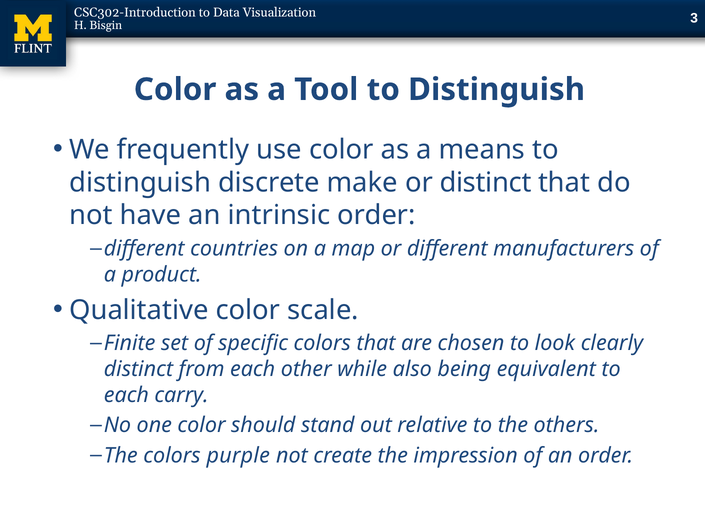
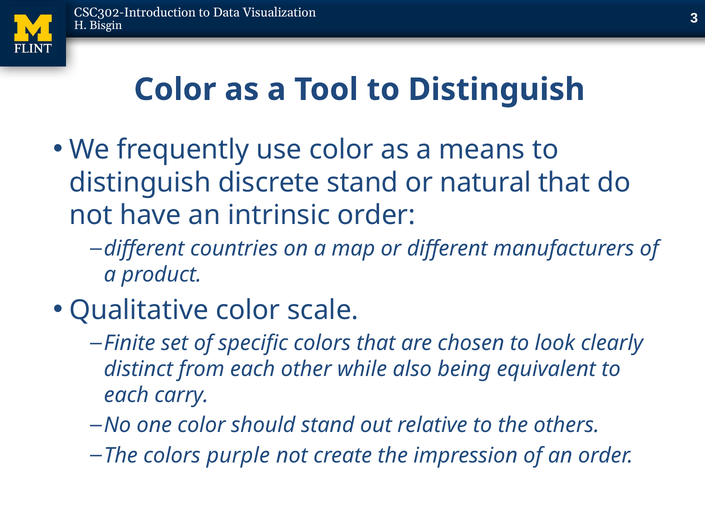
discrete make: make -> stand
or distinct: distinct -> natural
